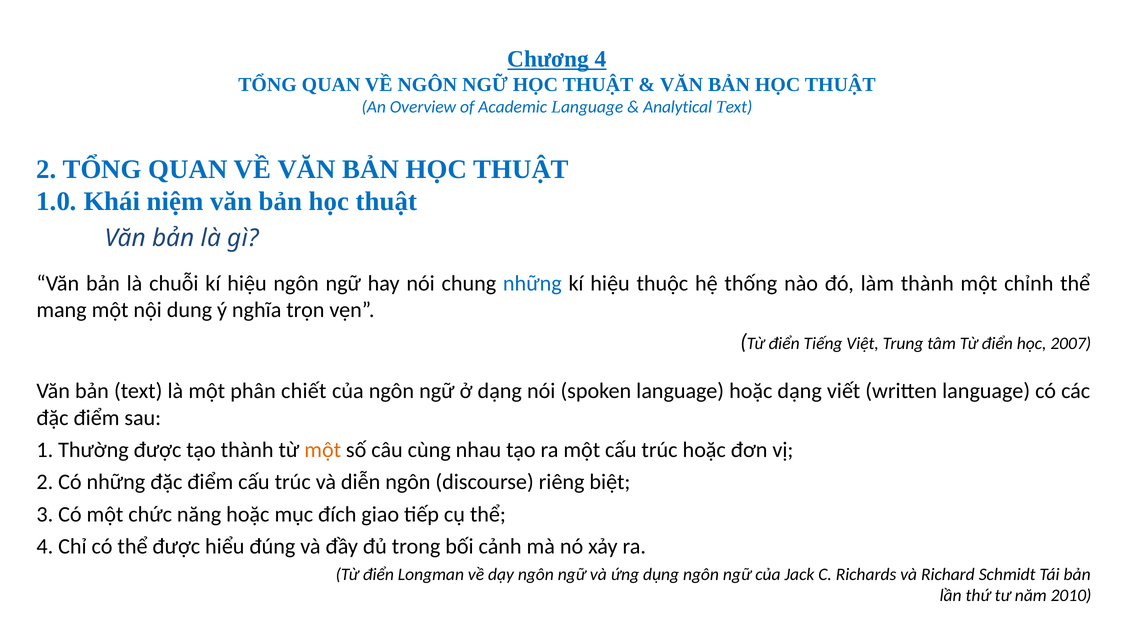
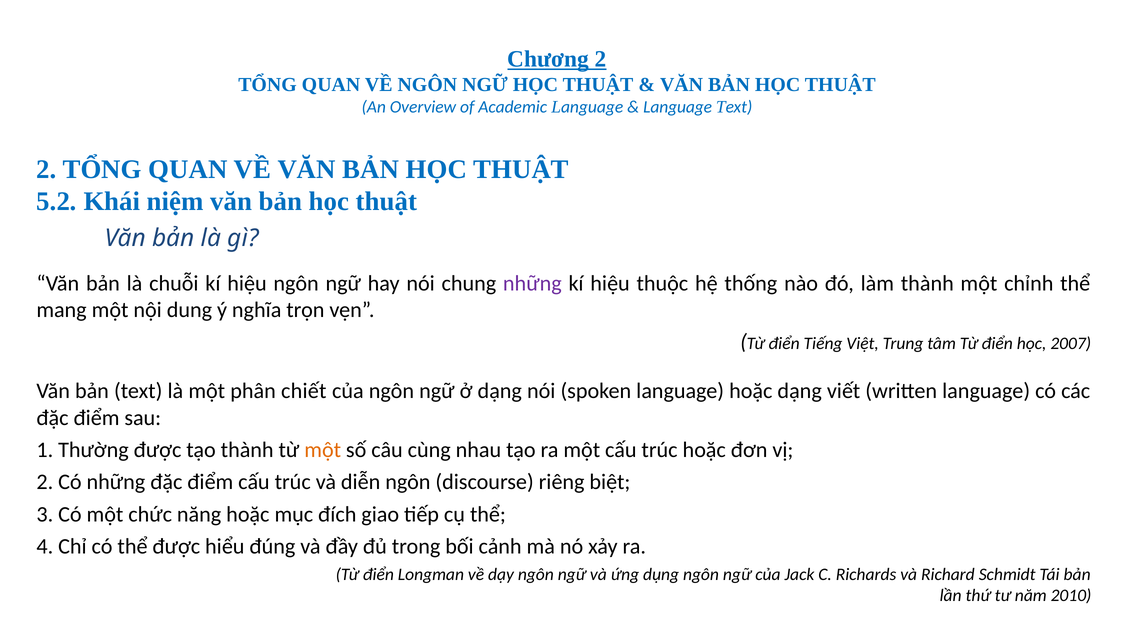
Chương 4: 4 -> 2
Analytical at (678, 107): Analytical -> Language
1.0: 1.0 -> 5.2
những at (532, 284) colour: blue -> purple
